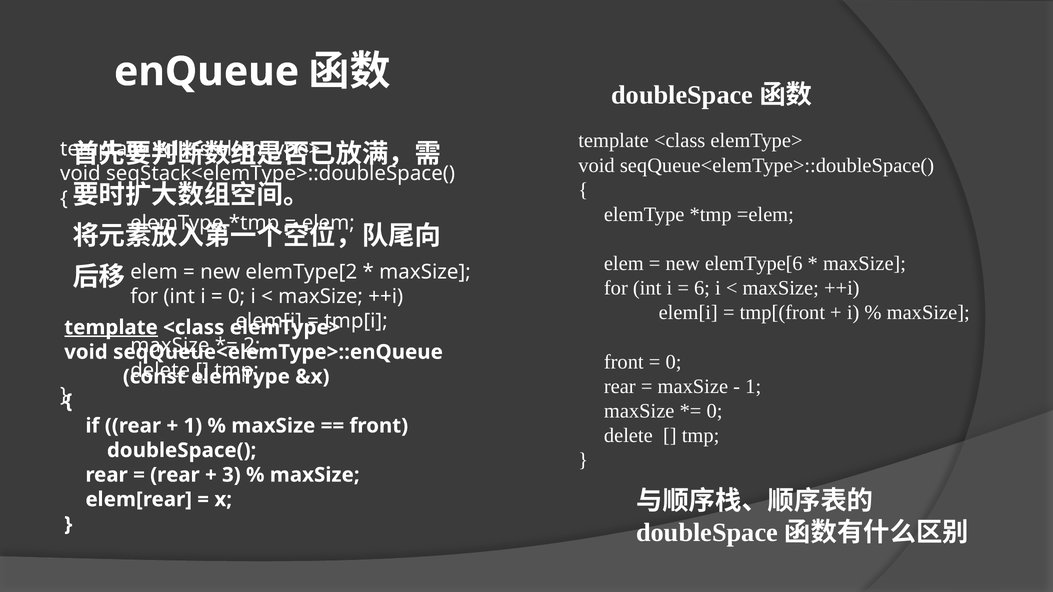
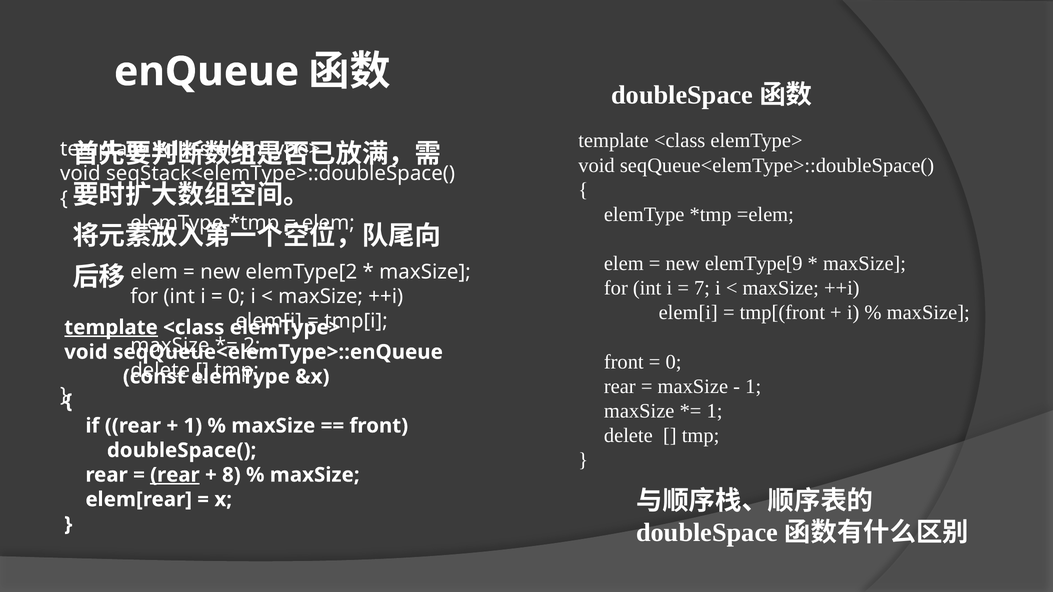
elemType[6: elemType[6 -> elemType[9
6: 6 -> 7
0 at (714, 411): 0 -> 1
rear at (175, 475) underline: none -> present
3: 3 -> 8
